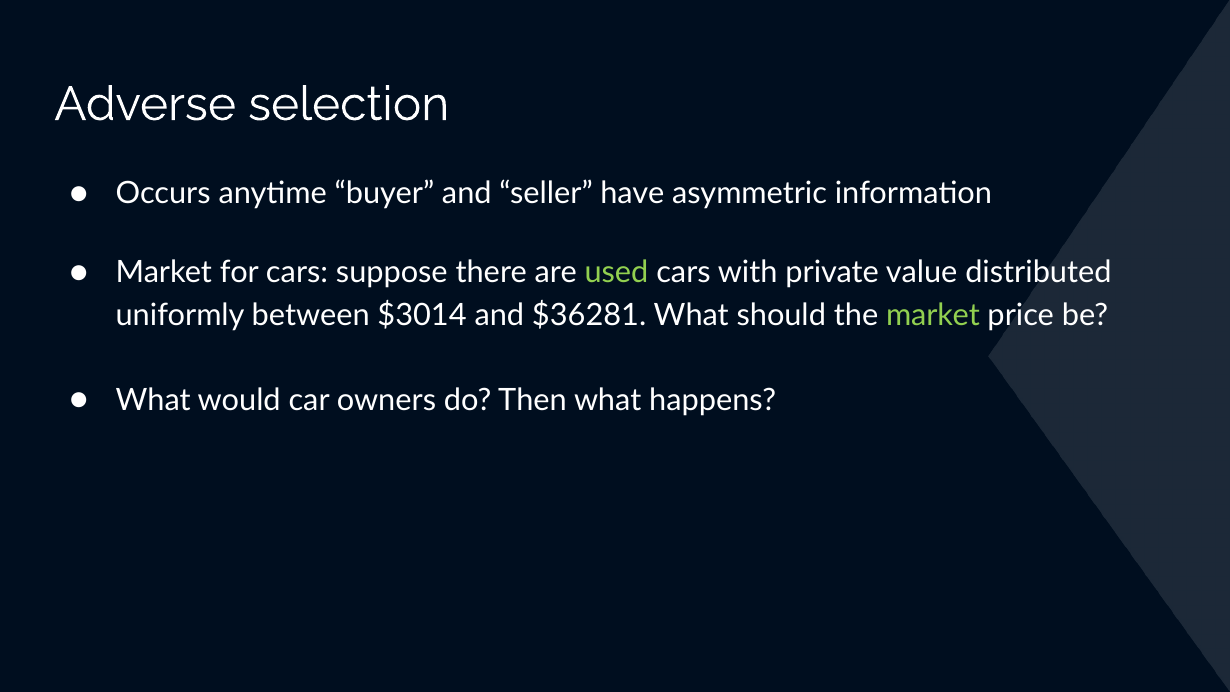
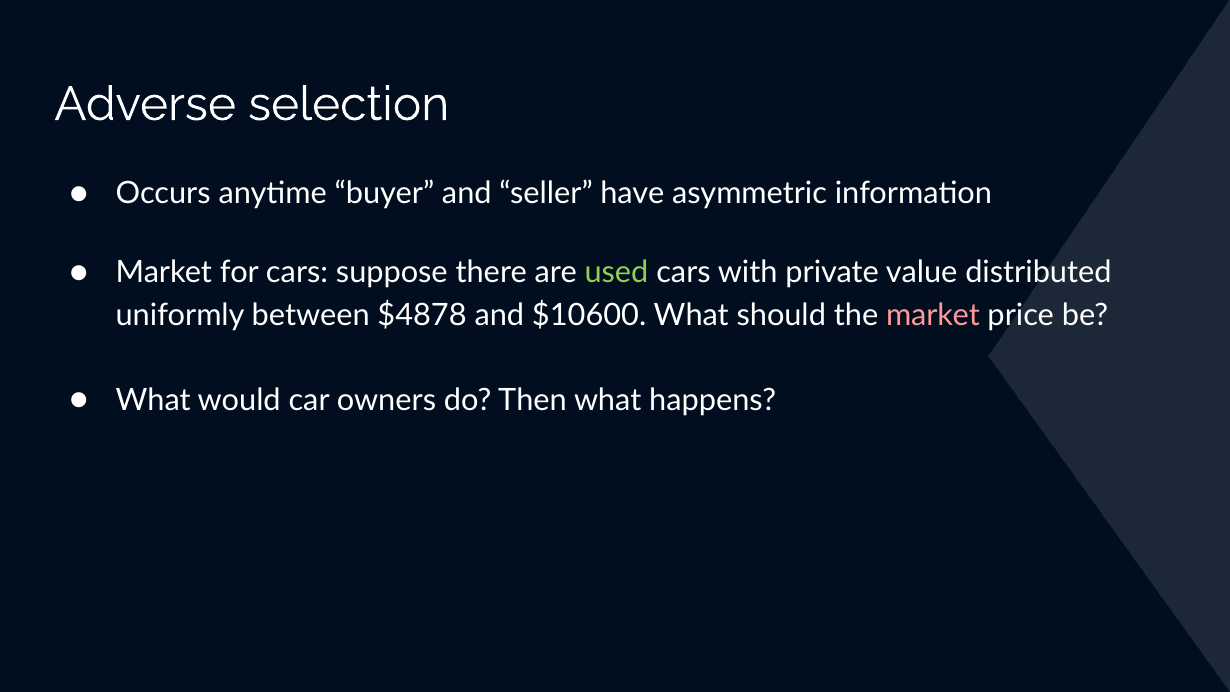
$3014: $3014 -> $4878
$36281: $36281 -> $10600
market at (933, 315) colour: light green -> pink
